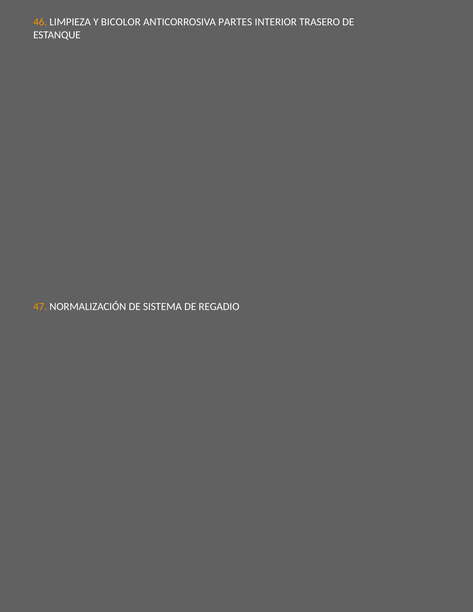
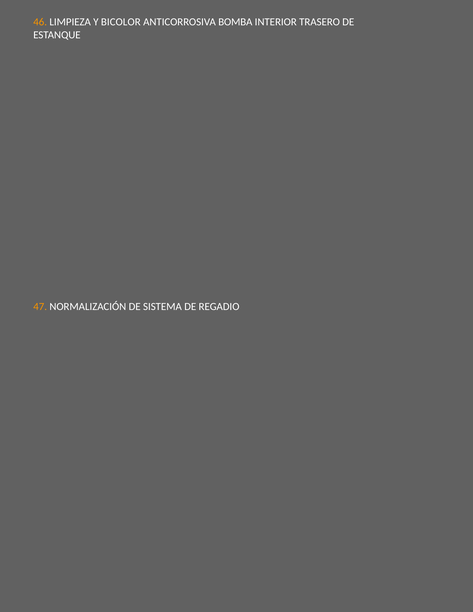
PARTES: PARTES -> BOMBA
